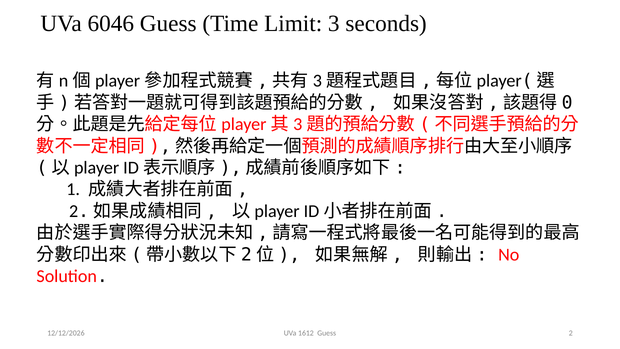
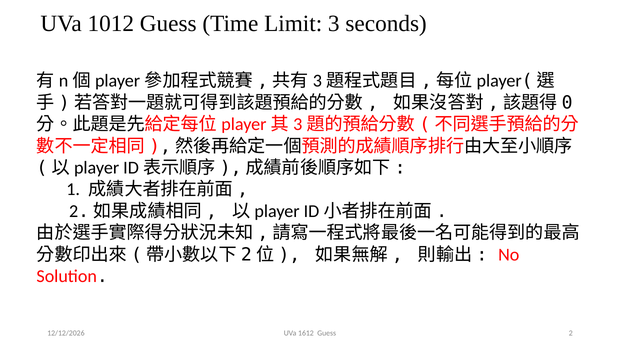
6046: 6046 -> 1012
